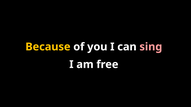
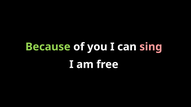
Because colour: yellow -> light green
